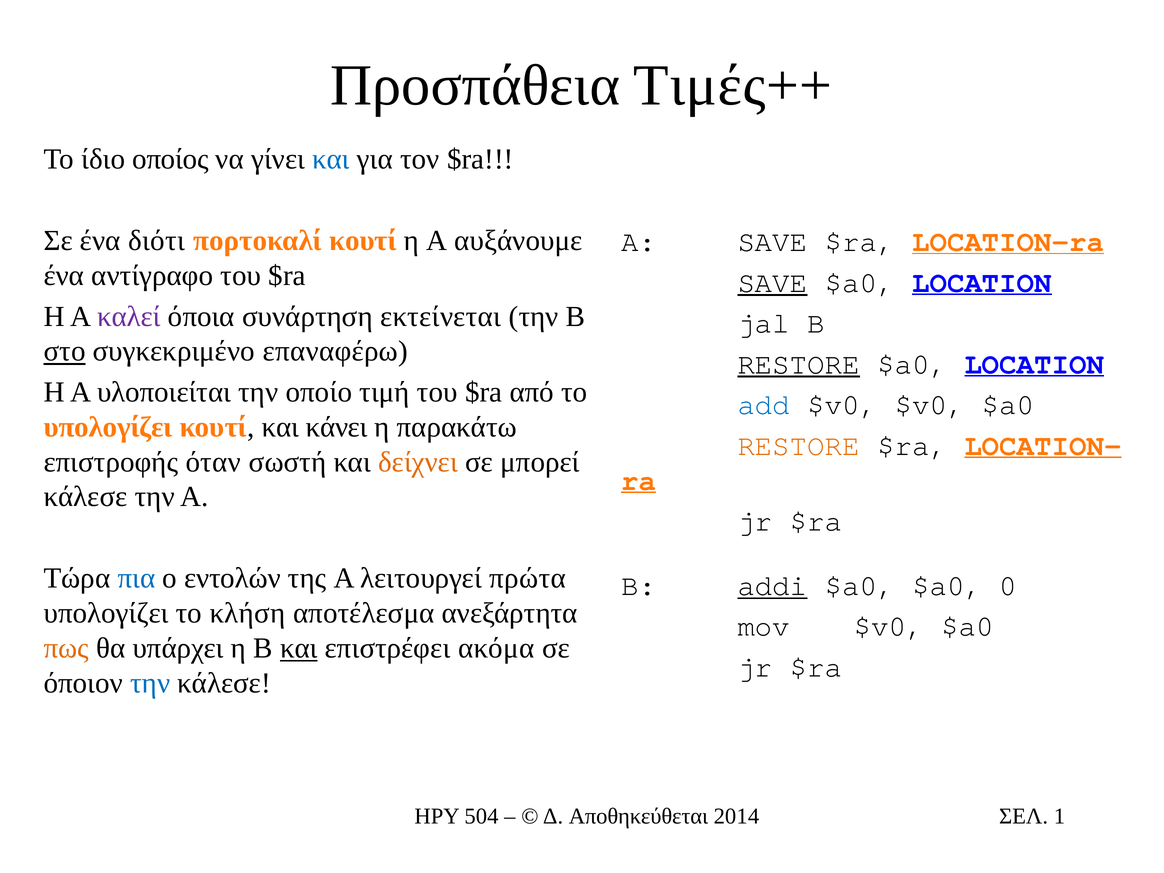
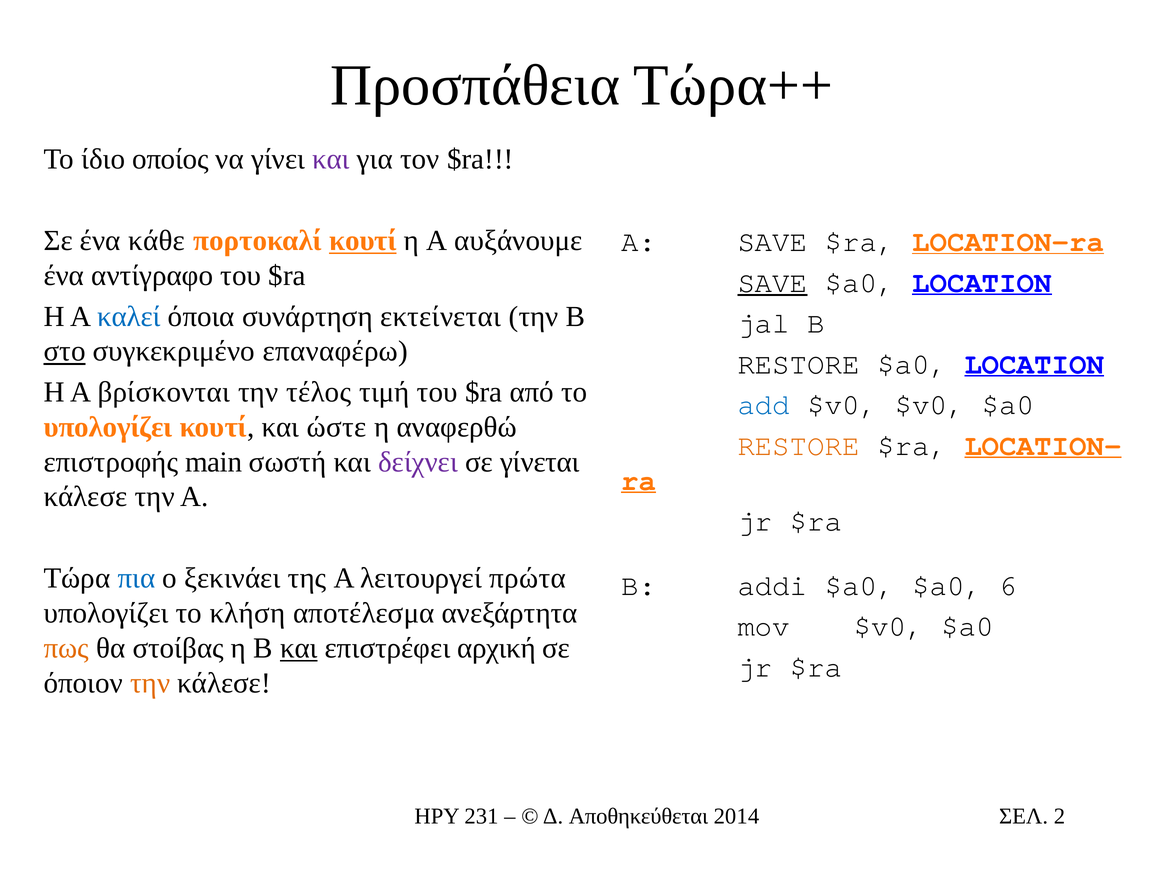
Τιμές++: Τιμές++ -> Τώρα++
και at (331, 159) colour: blue -> purple
διότι: διότι -> κάθε
κουτί at (363, 241) underline: none -> present
καλεί colour: purple -> blue
RESTORE at (799, 364) underline: present -> none
υλοποιείται: υλοποιείται -> βρίσκονται
οποίο: οποίο -> τέλος
κάνει: κάνει -> ώστε
παρακάτω: παρακάτω -> αναφερθώ
όταν: όταν -> main
δείχνει colour: orange -> purple
μπορεί: μπορεί -> γίνεται
εντολών: εντολών -> ξεκινάει
addi underline: present -> none
0: 0 -> 6
υπάρχει: υπάρχει -> στοίβας
ακόμα: ακόμα -> αρχική
την at (150, 683) colour: blue -> orange
504: 504 -> 231
1: 1 -> 2
